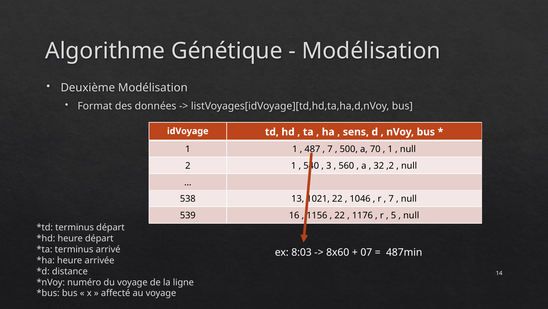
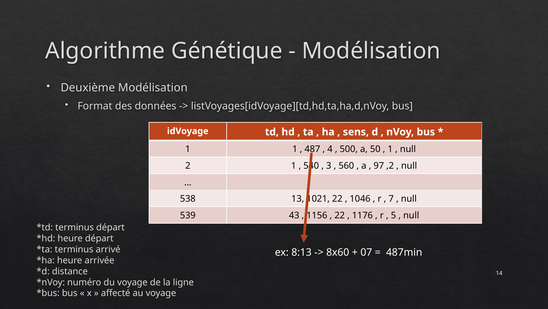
7 at (330, 149): 7 -> 4
70: 70 -> 50
32: 32 -> 97
16: 16 -> 43
8:03: 8:03 -> 8:13
